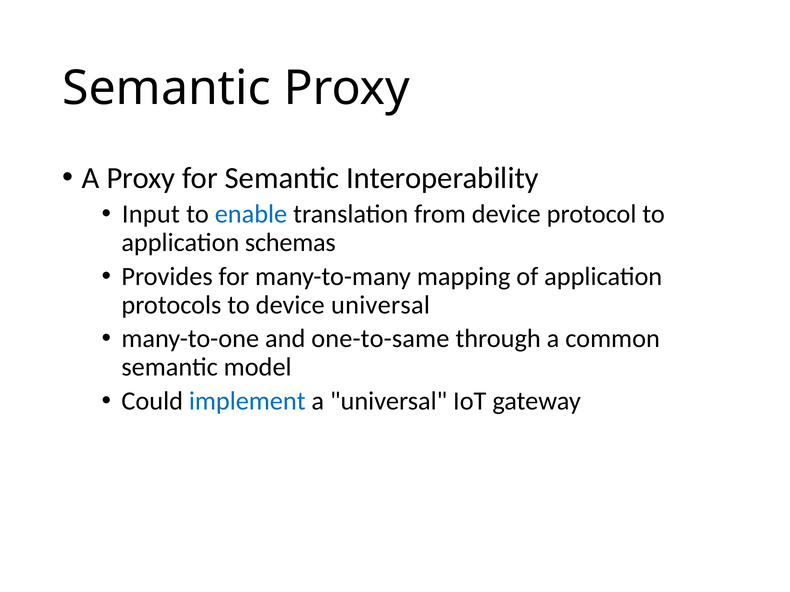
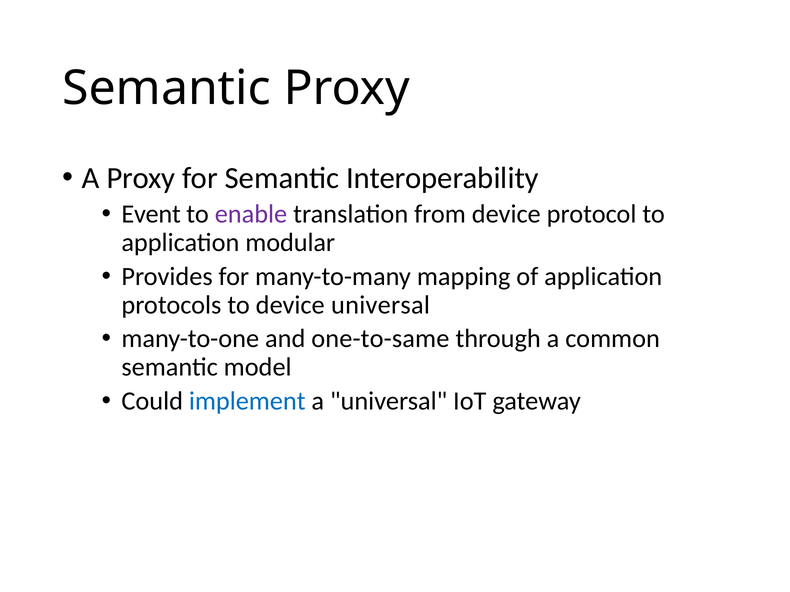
Input: Input -> Event
enable colour: blue -> purple
schemas: schemas -> modular
